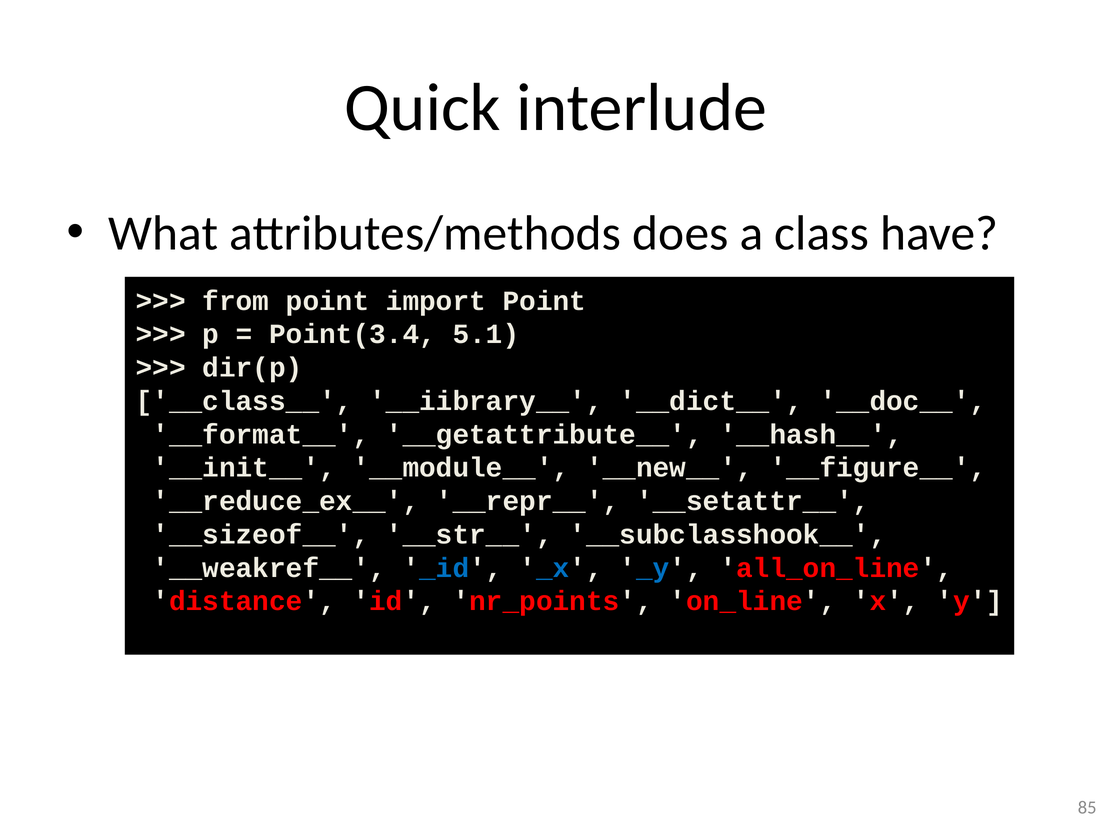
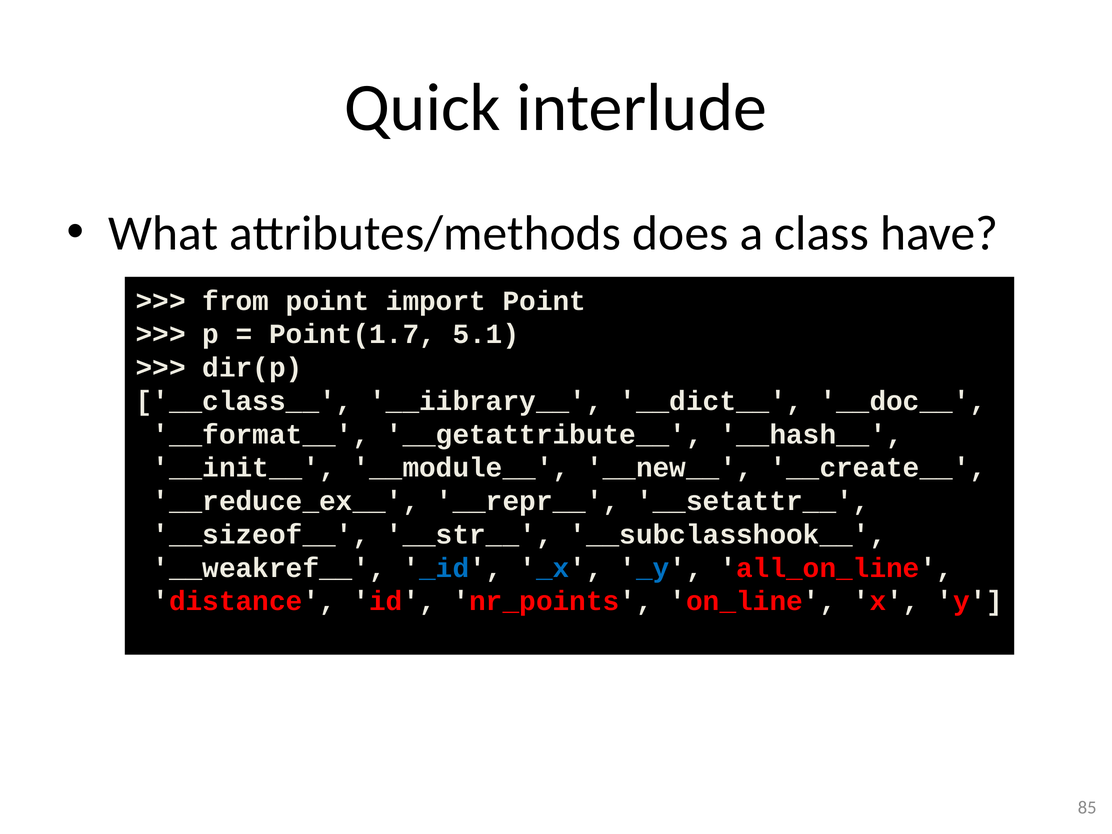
Point(3.4: Point(3.4 -> Point(1.7
__figure__: __figure__ -> __create__
